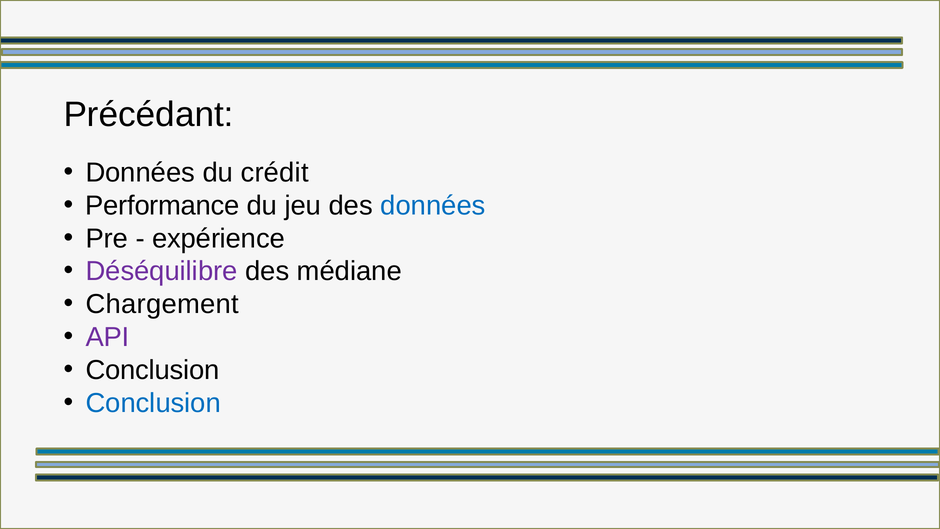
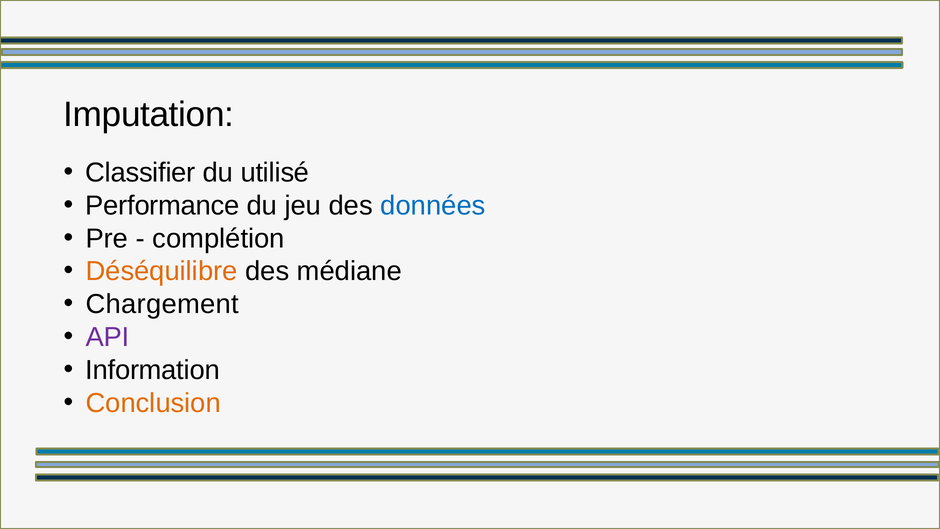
Précédant: Précédant -> Imputation
Données at (140, 173): Données -> Classifier
crédit: crédit -> utilisé
expérience: expérience -> complétion
Déséquilibre colour: purple -> orange
Conclusion at (153, 370): Conclusion -> Information
Conclusion at (153, 403) colour: blue -> orange
